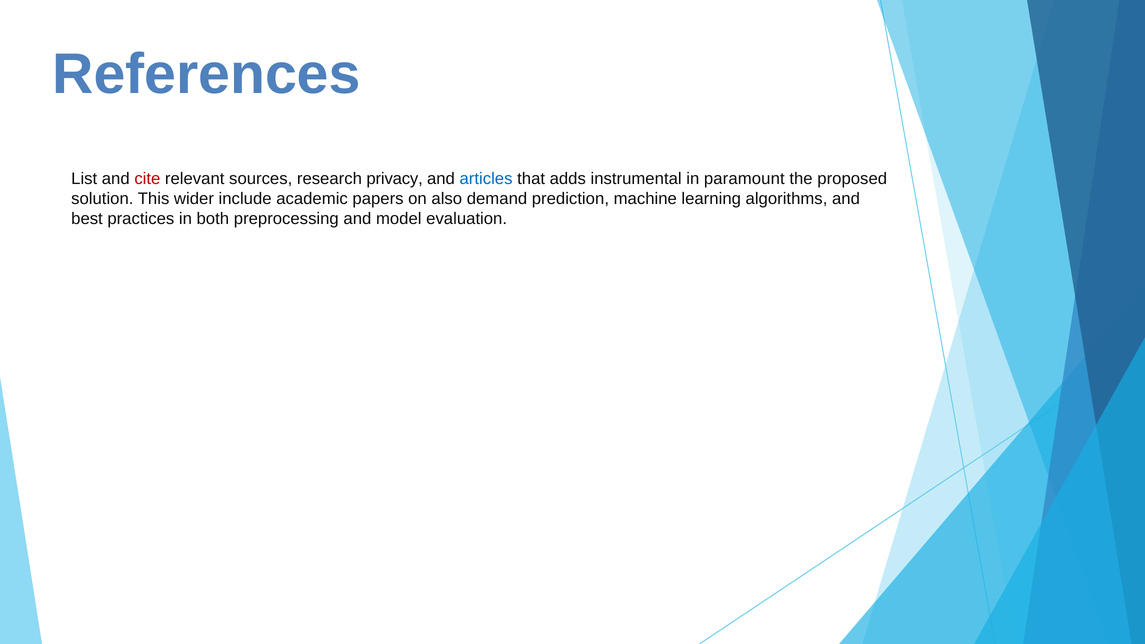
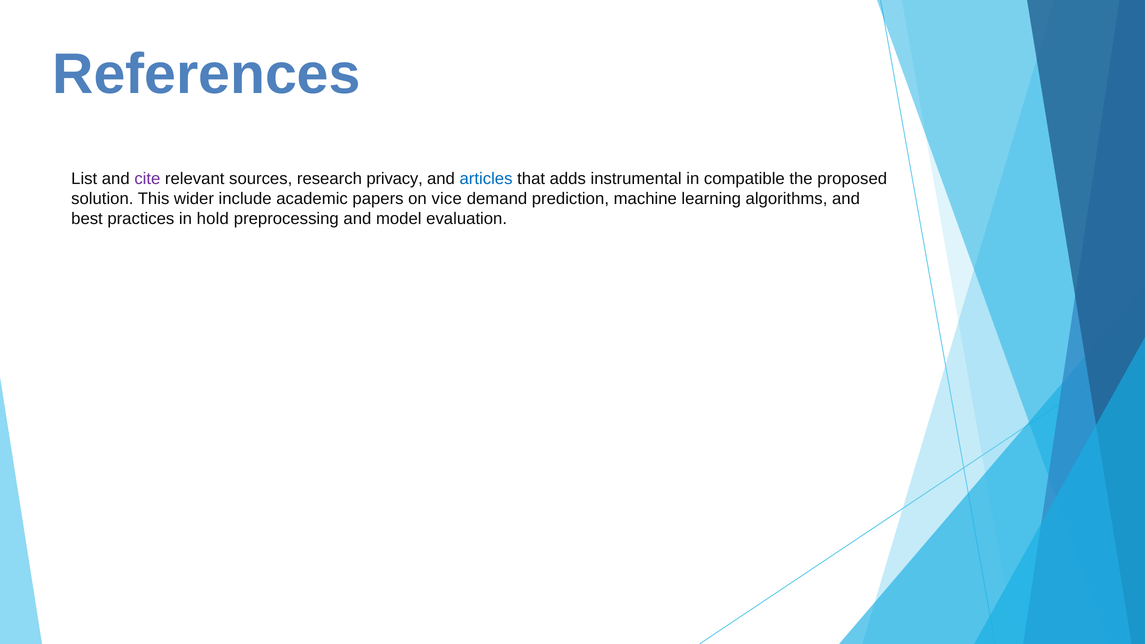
cite colour: red -> purple
paramount: paramount -> compatible
also: also -> vice
both: both -> hold
